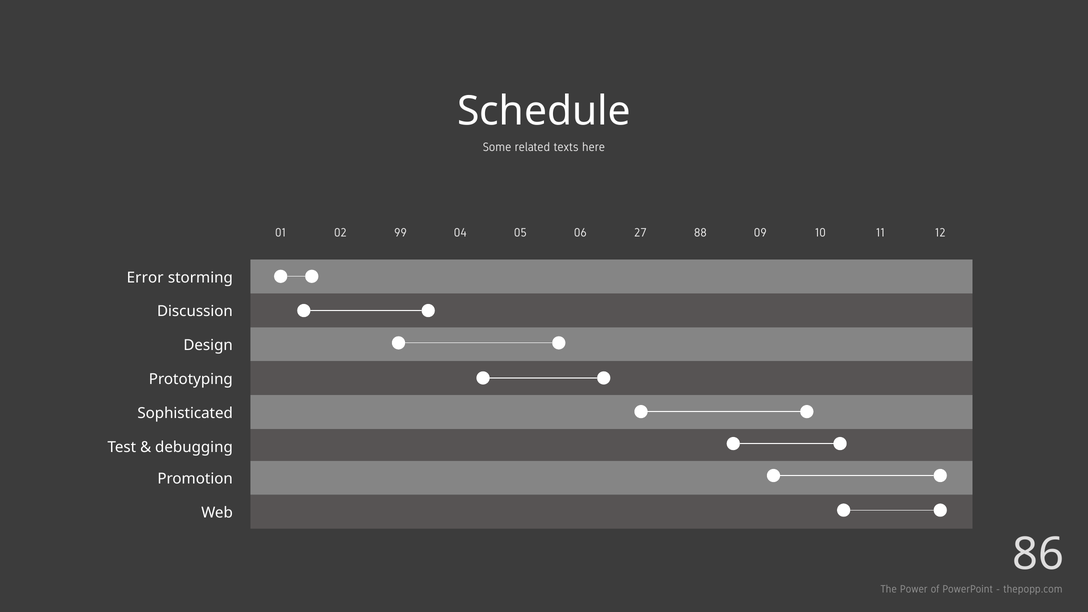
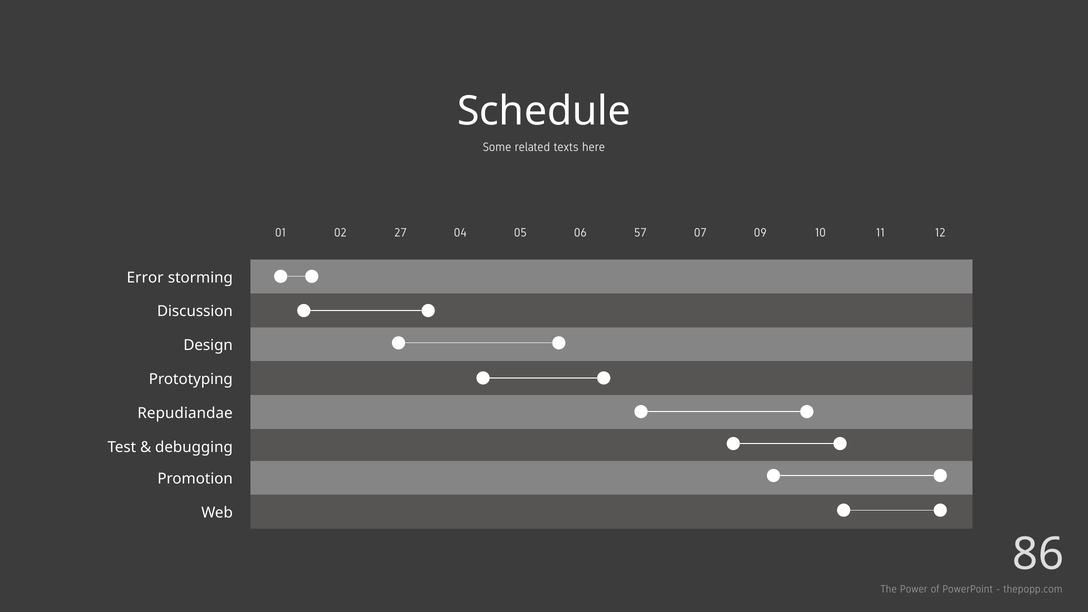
99: 99 -> 27
27: 27 -> 57
88: 88 -> 07
Sophisticated: Sophisticated -> Repudiandae
